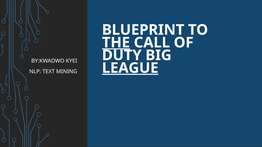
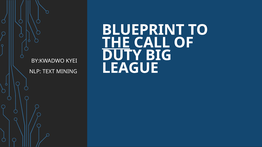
LEAGUE underline: present -> none
